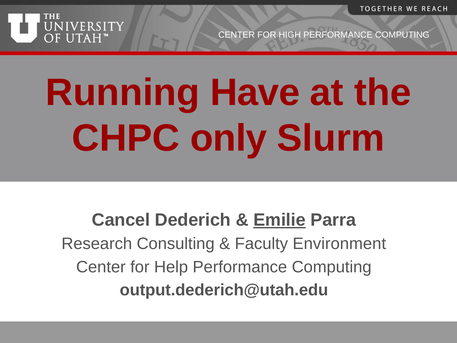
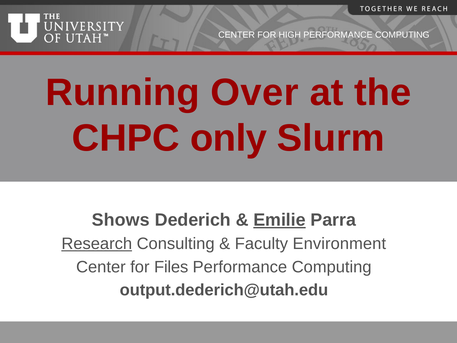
Have: Have -> Over
Cancel: Cancel -> Shows
Research underline: none -> present
Help: Help -> Files
